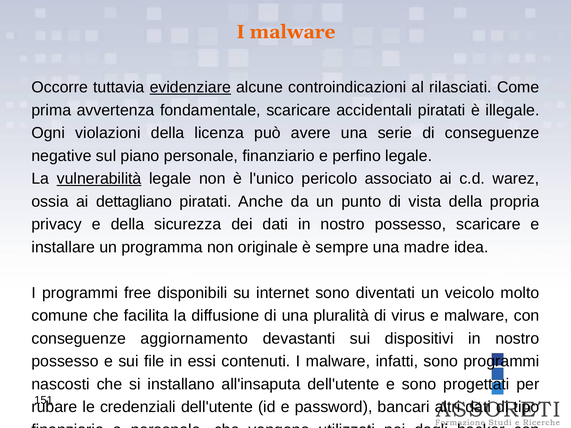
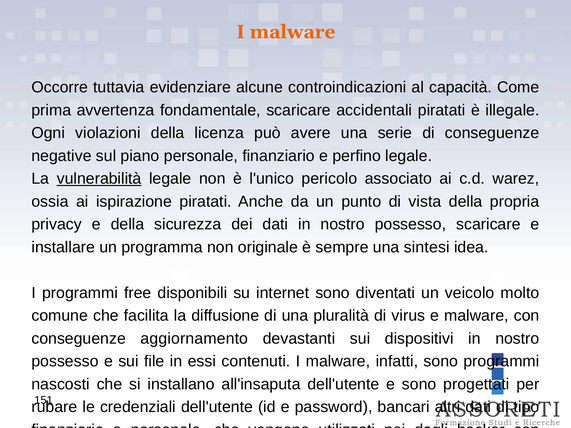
evidenziare underline: present -> none
rilasciati: rilasciati -> capacità
dettagliano: dettagliano -> ispirazione
madre: madre -> sintesi
